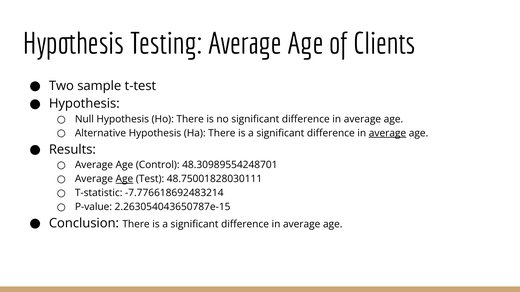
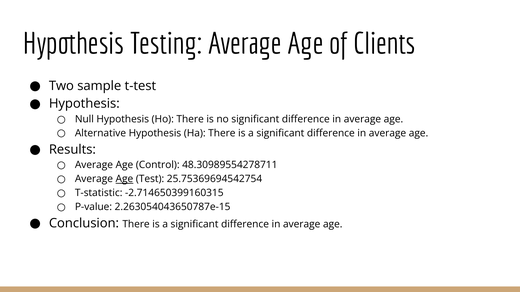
average at (387, 133) underline: present -> none
48.30989554248701: 48.30989554248701 -> 48.30989554278711
48.75001828030111: 48.75001828030111 -> 25.75369694542754
-7.776618692483214: -7.776618692483214 -> -2.714650399160315
